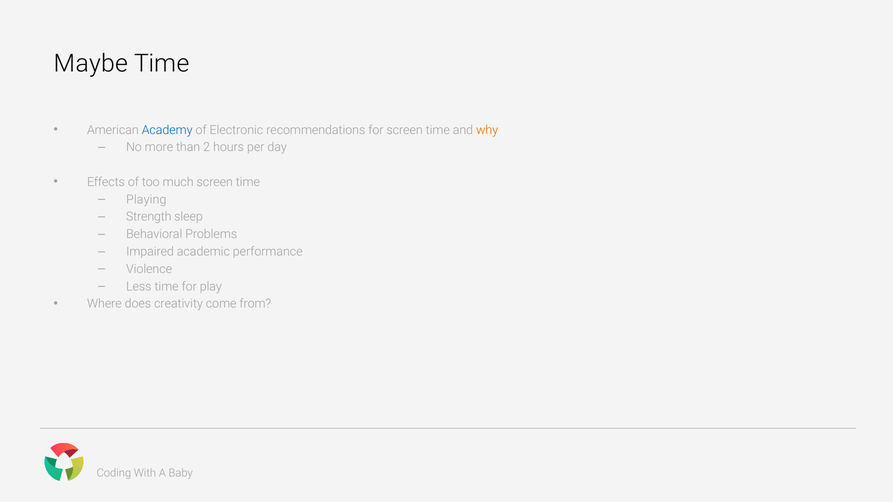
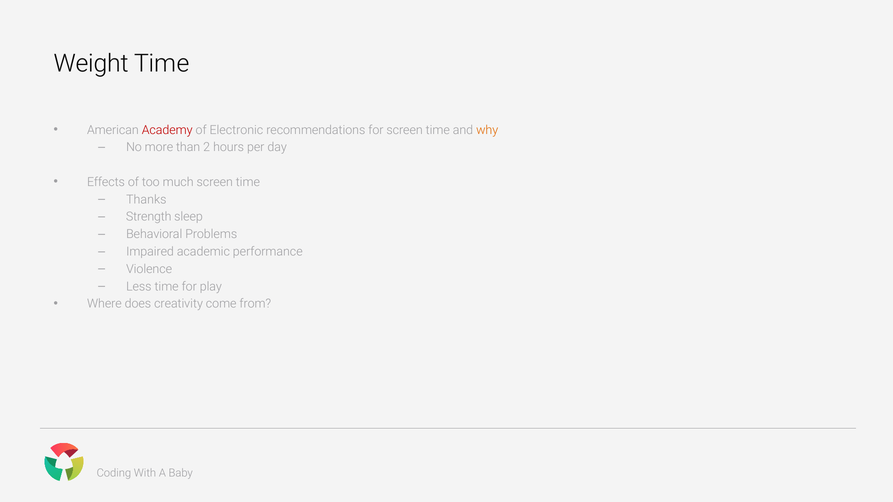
Maybe: Maybe -> Weight
Academy colour: blue -> red
Playing: Playing -> Thanks
